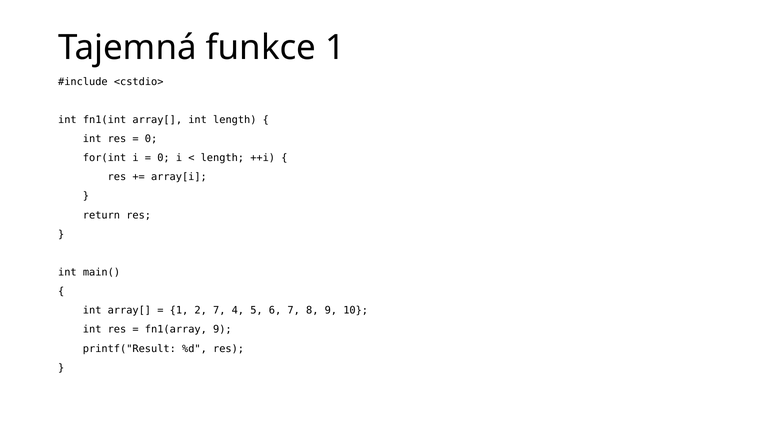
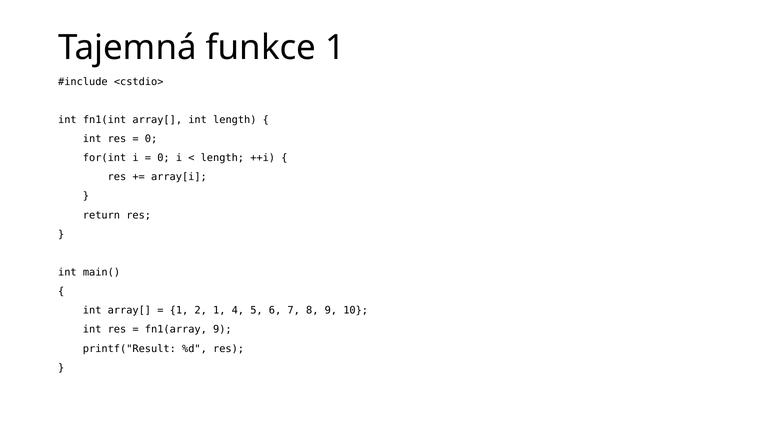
2 7: 7 -> 1
